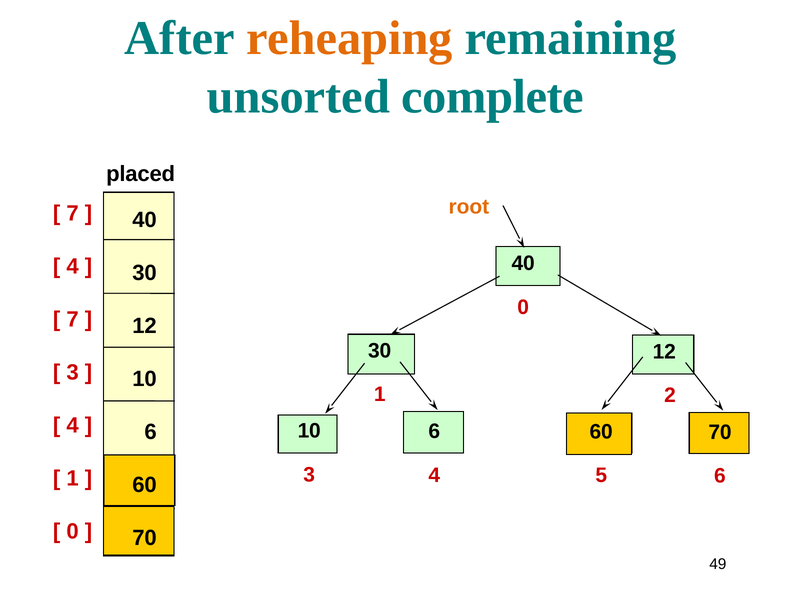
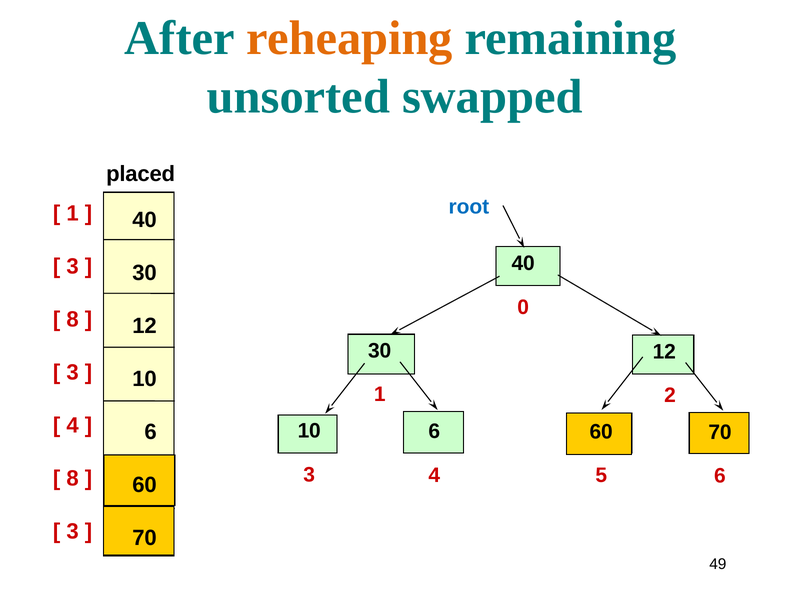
complete: complete -> swapped
root colour: orange -> blue
7 at (73, 213): 7 -> 1
4 at (73, 266): 4 -> 3
7 at (73, 319): 7 -> 8
1 at (73, 478): 1 -> 8
0 at (73, 531): 0 -> 3
